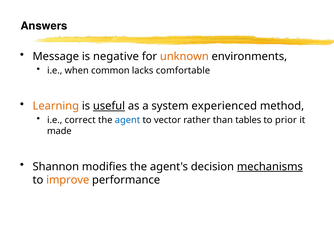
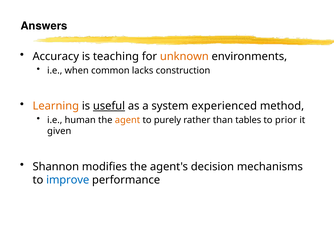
Message: Message -> Accuracy
negative: negative -> teaching
comfortable: comfortable -> construction
correct: correct -> human
agent colour: blue -> orange
vector: vector -> purely
made: made -> given
mechanisms underline: present -> none
improve colour: orange -> blue
